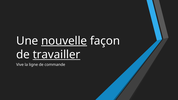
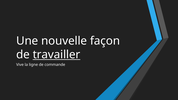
nouvelle underline: present -> none
